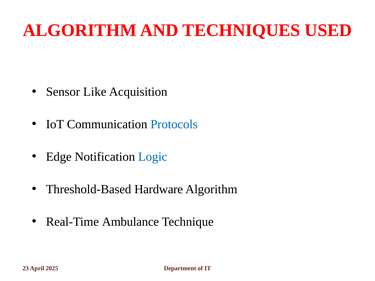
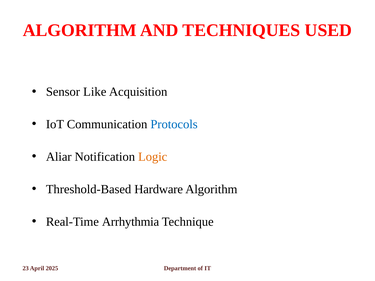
Edge: Edge -> Aliar
Logic colour: blue -> orange
Ambulance: Ambulance -> Arrhythmia
